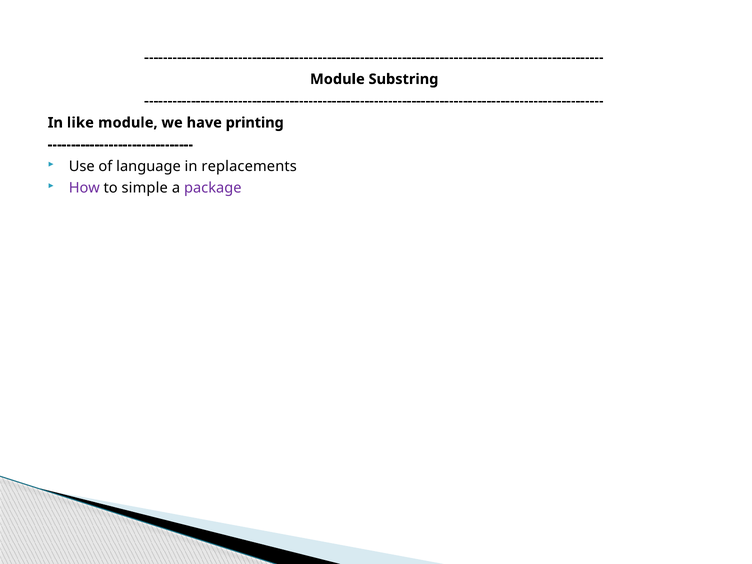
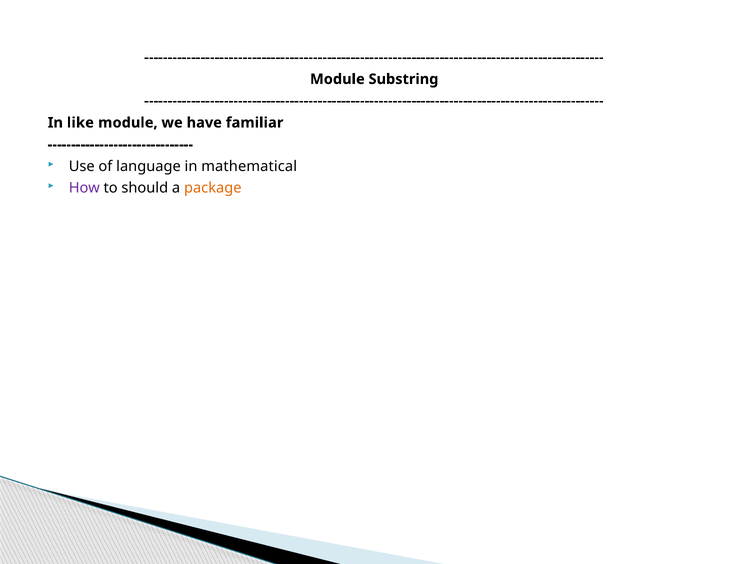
printing: printing -> familiar
replacements: replacements -> mathematical
simple: simple -> should
package colour: purple -> orange
